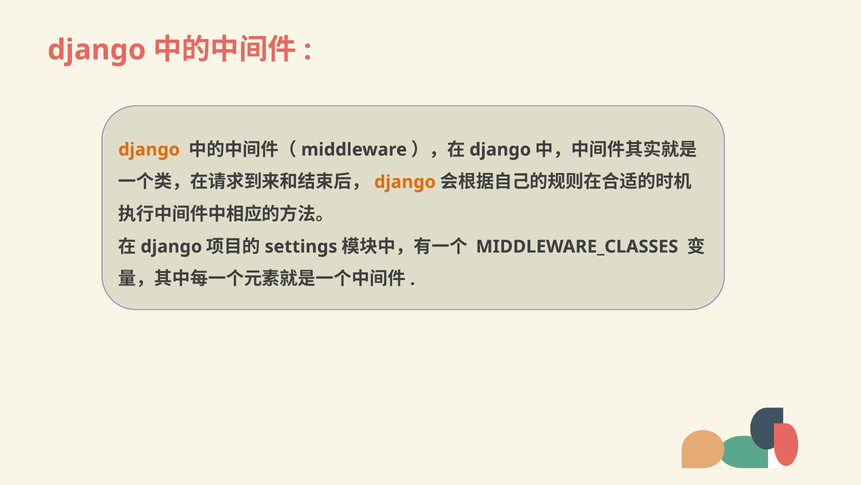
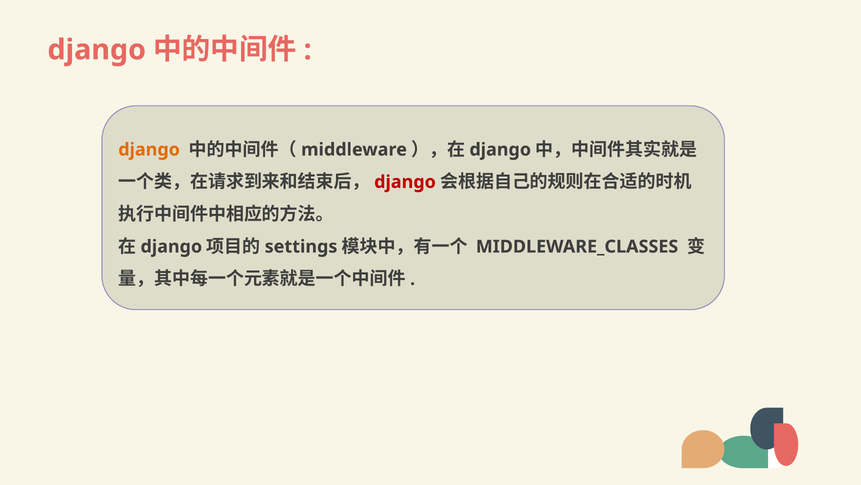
django at (405, 182) colour: orange -> red
